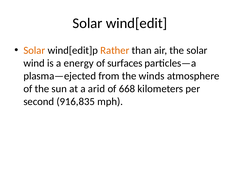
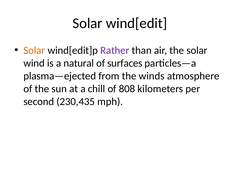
Rather colour: orange -> purple
energy: energy -> natural
arid: arid -> chill
668: 668 -> 808
916,835: 916,835 -> 230,435
